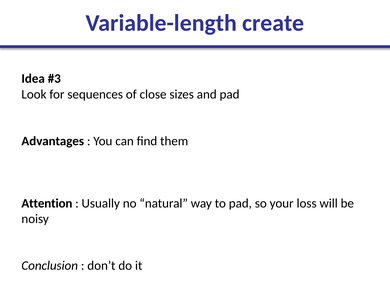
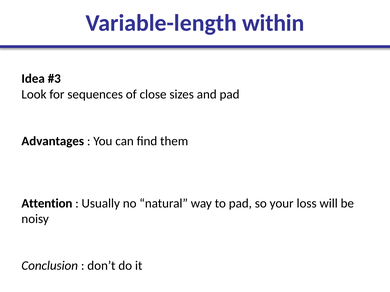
create: create -> within
